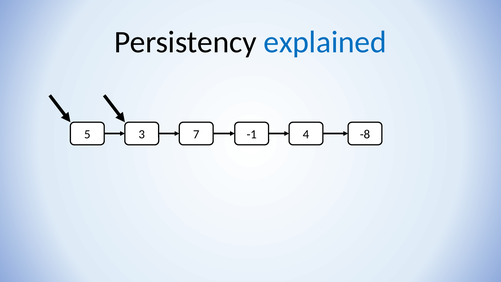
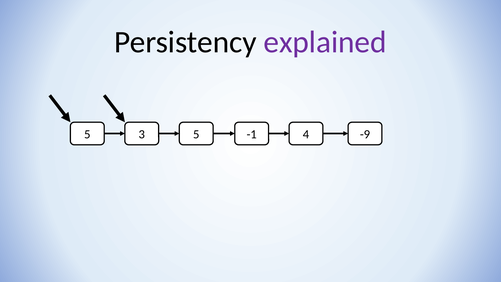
explained colour: blue -> purple
3 7: 7 -> 5
-8: -8 -> -9
